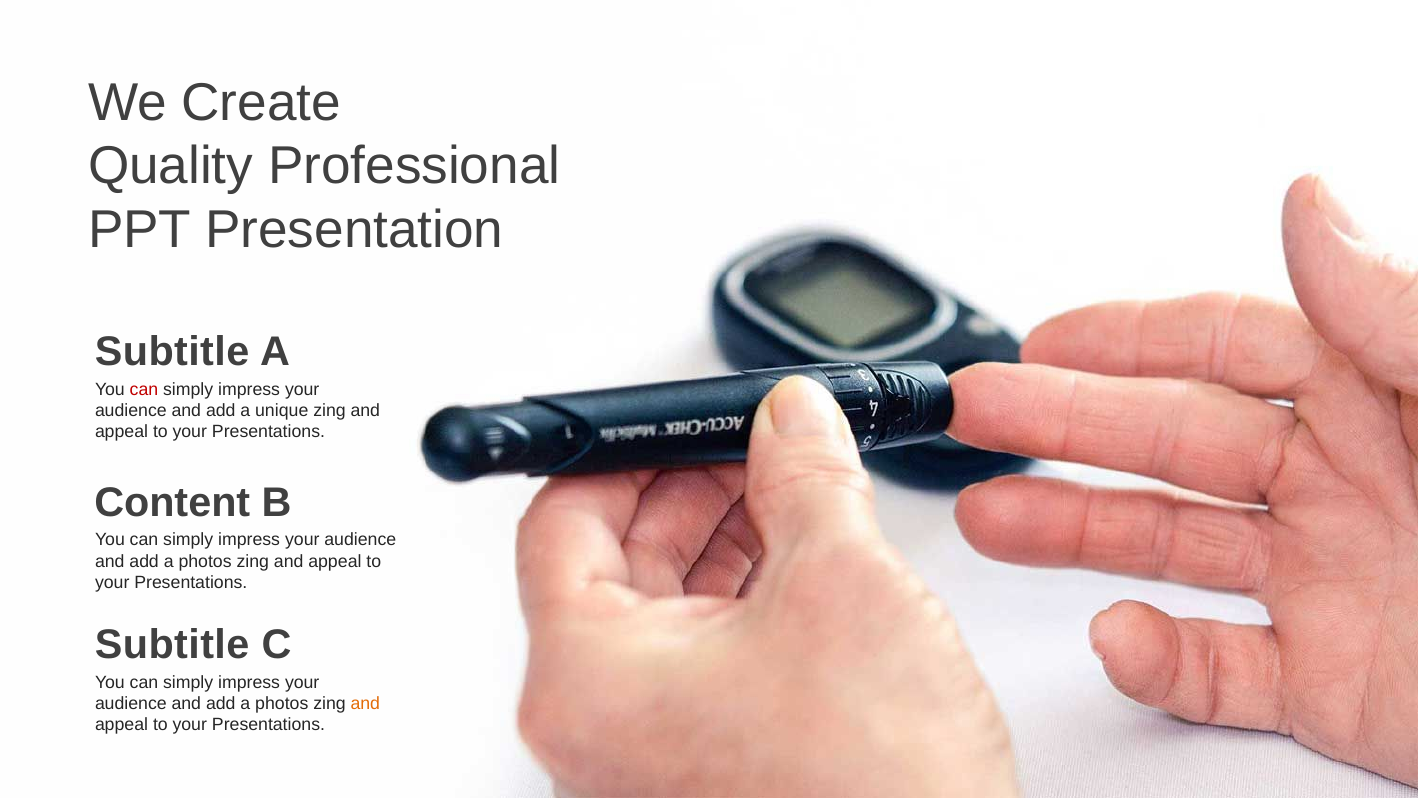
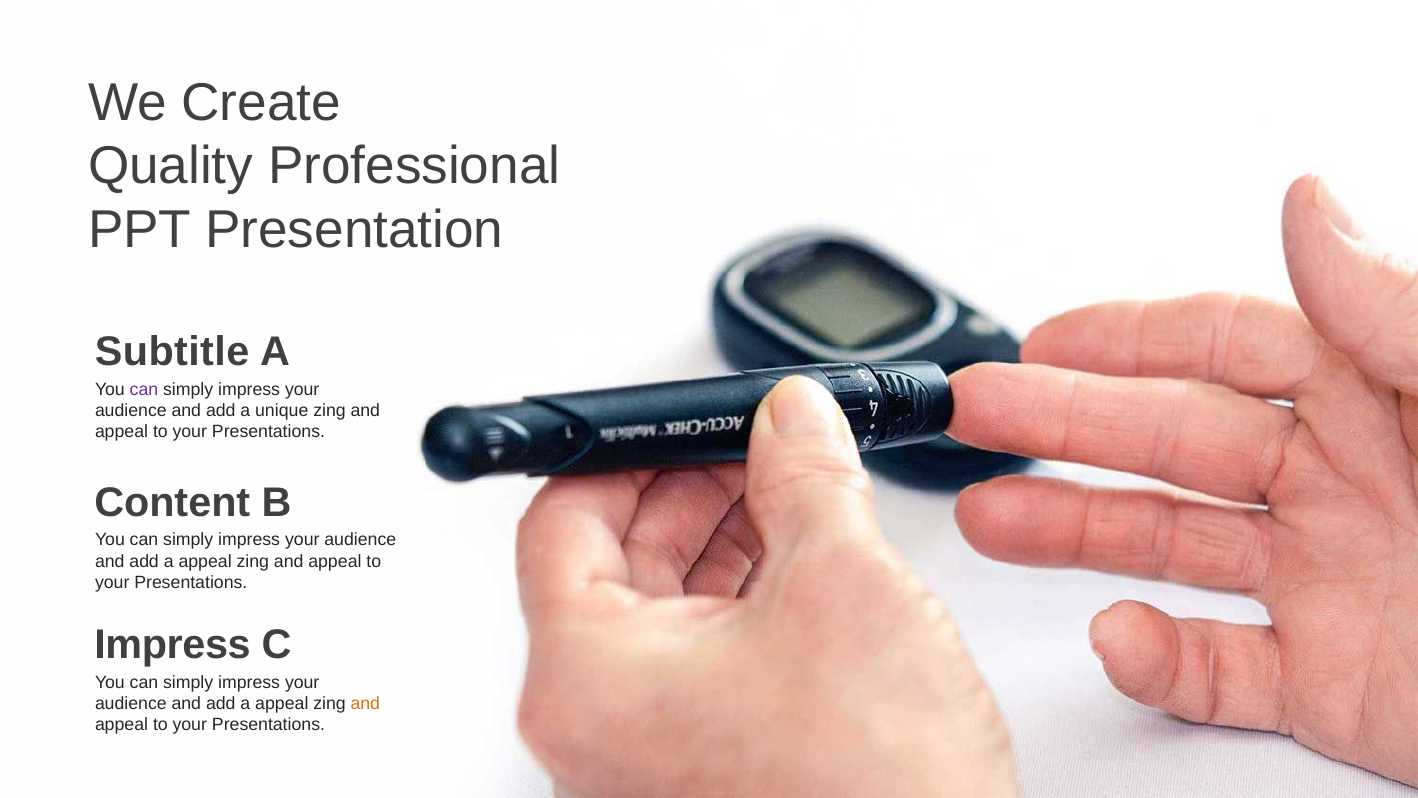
can at (144, 389) colour: red -> purple
photos at (205, 561): photos -> appeal
Subtitle at (172, 645): Subtitle -> Impress
photos at (282, 703): photos -> appeal
